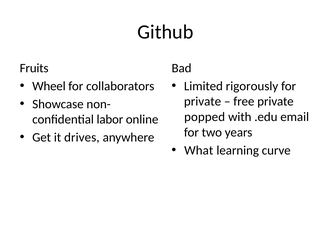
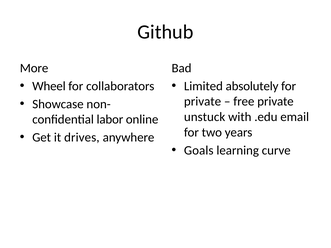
Fruits: Fruits -> More
rigorously: rigorously -> absolutely
popped: popped -> unstuck
What: What -> Goals
